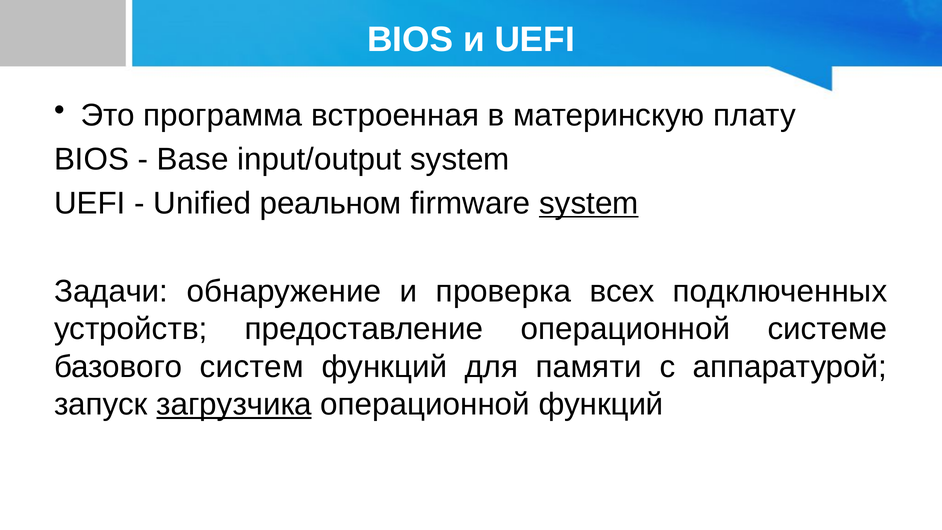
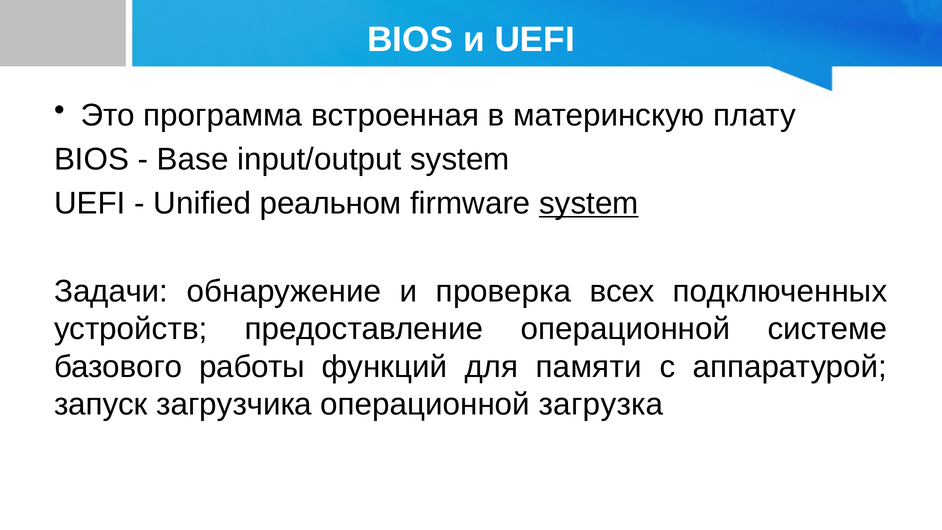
систем: систем -> работы
загрузчика underline: present -> none
операционной функций: функций -> загрузка
